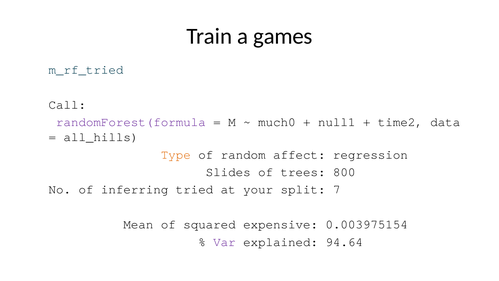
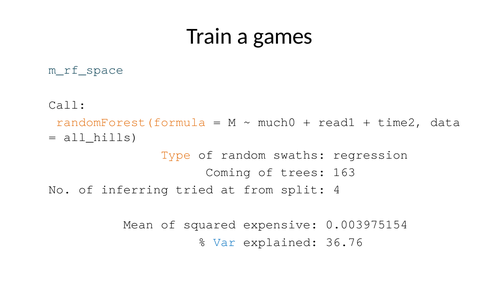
m_rf_tried: m_rf_tried -> m_rf_space
randomForest(formula colour: purple -> orange
null1: null1 -> read1
affect: affect -> swaths
Slides: Slides -> Coming
800: 800 -> 163
your: your -> from
7: 7 -> 4
Var colour: purple -> blue
94.64: 94.64 -> 36.76
